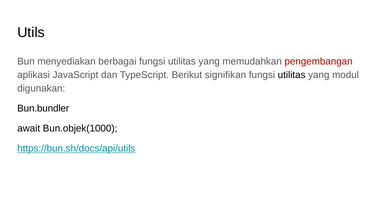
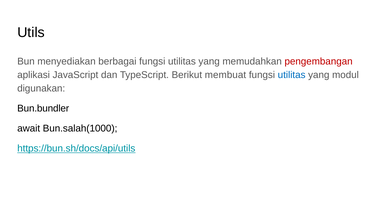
signifikan: signifikan -> membuat
utilitas at (292, 75) colour: black -> blue
Bun.objek(1000: Bun.objek(1000 -> Bun.salah(1000
